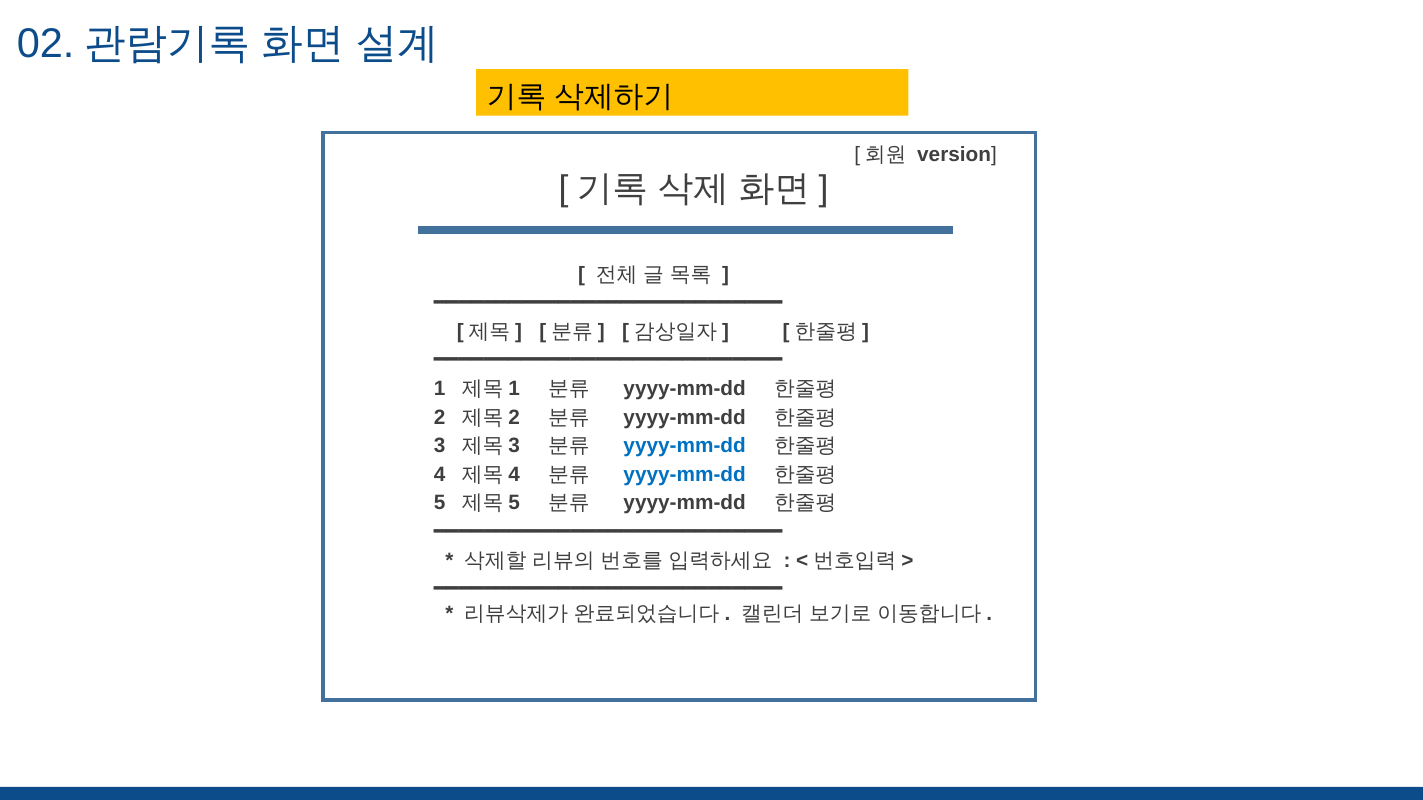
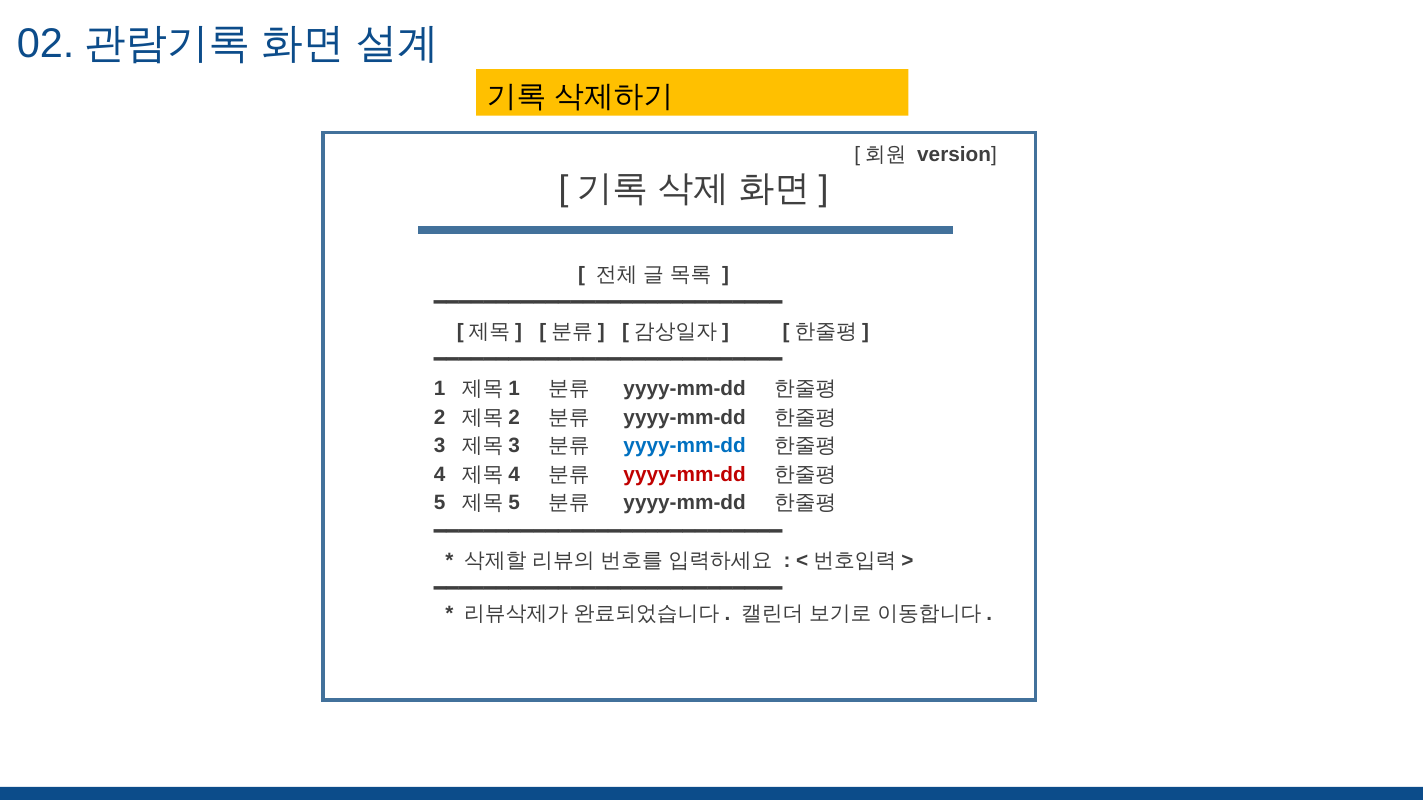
yyyy-mm-dd at (685, 475) colour: blue -> red
